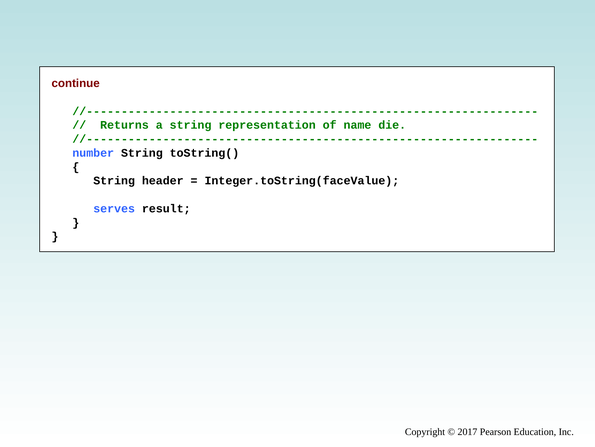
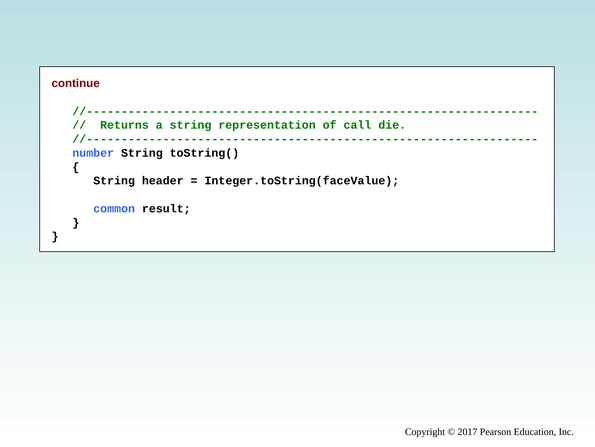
name: name -> call
serves: serves -> common
